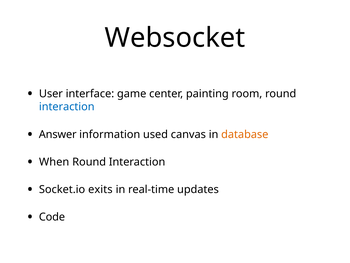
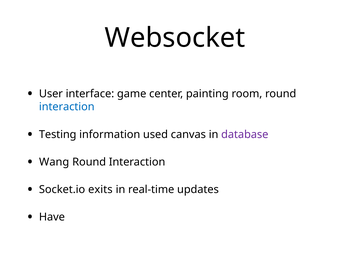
Answer: Answer -> Testing
database colour: orange -> purple
When: When -> Wang
Code: Code -> Have
